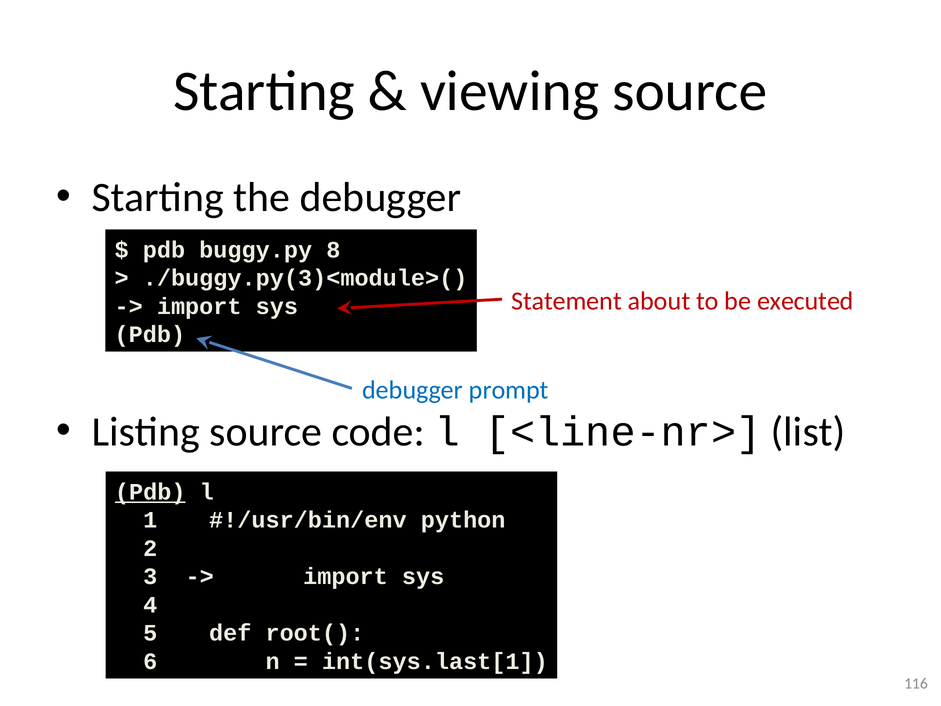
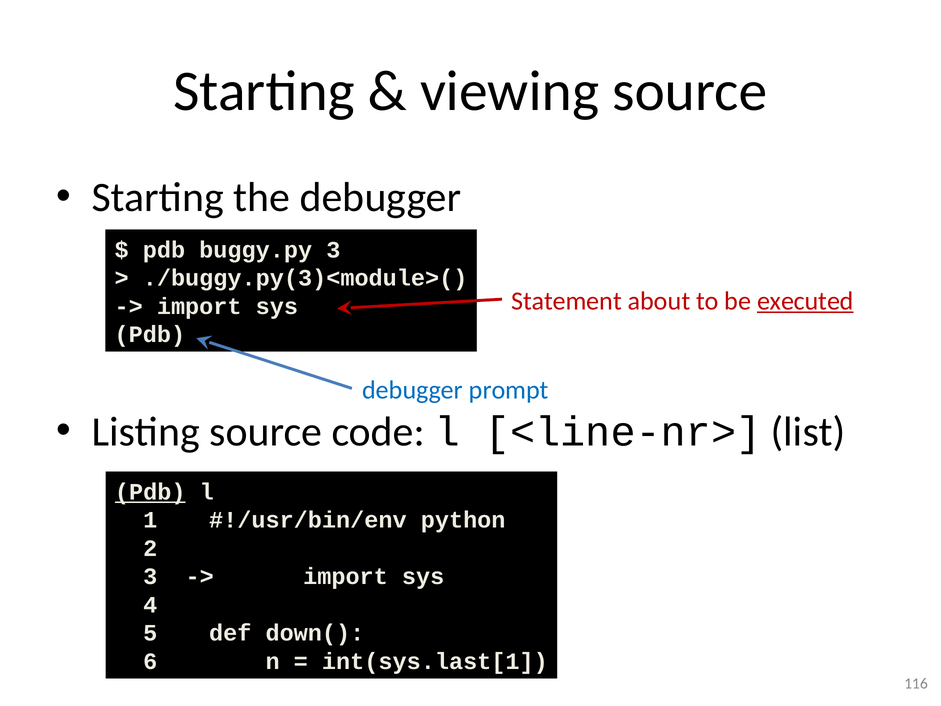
buggy.py 8: 8 -> 3
executed underline: none -> present
root(: root( -> down(
